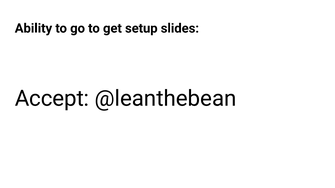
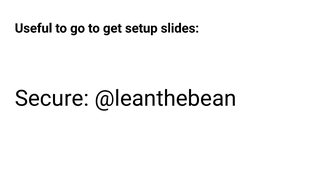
Ability: Ability -> Useful
Accept: Accept -> Secure
